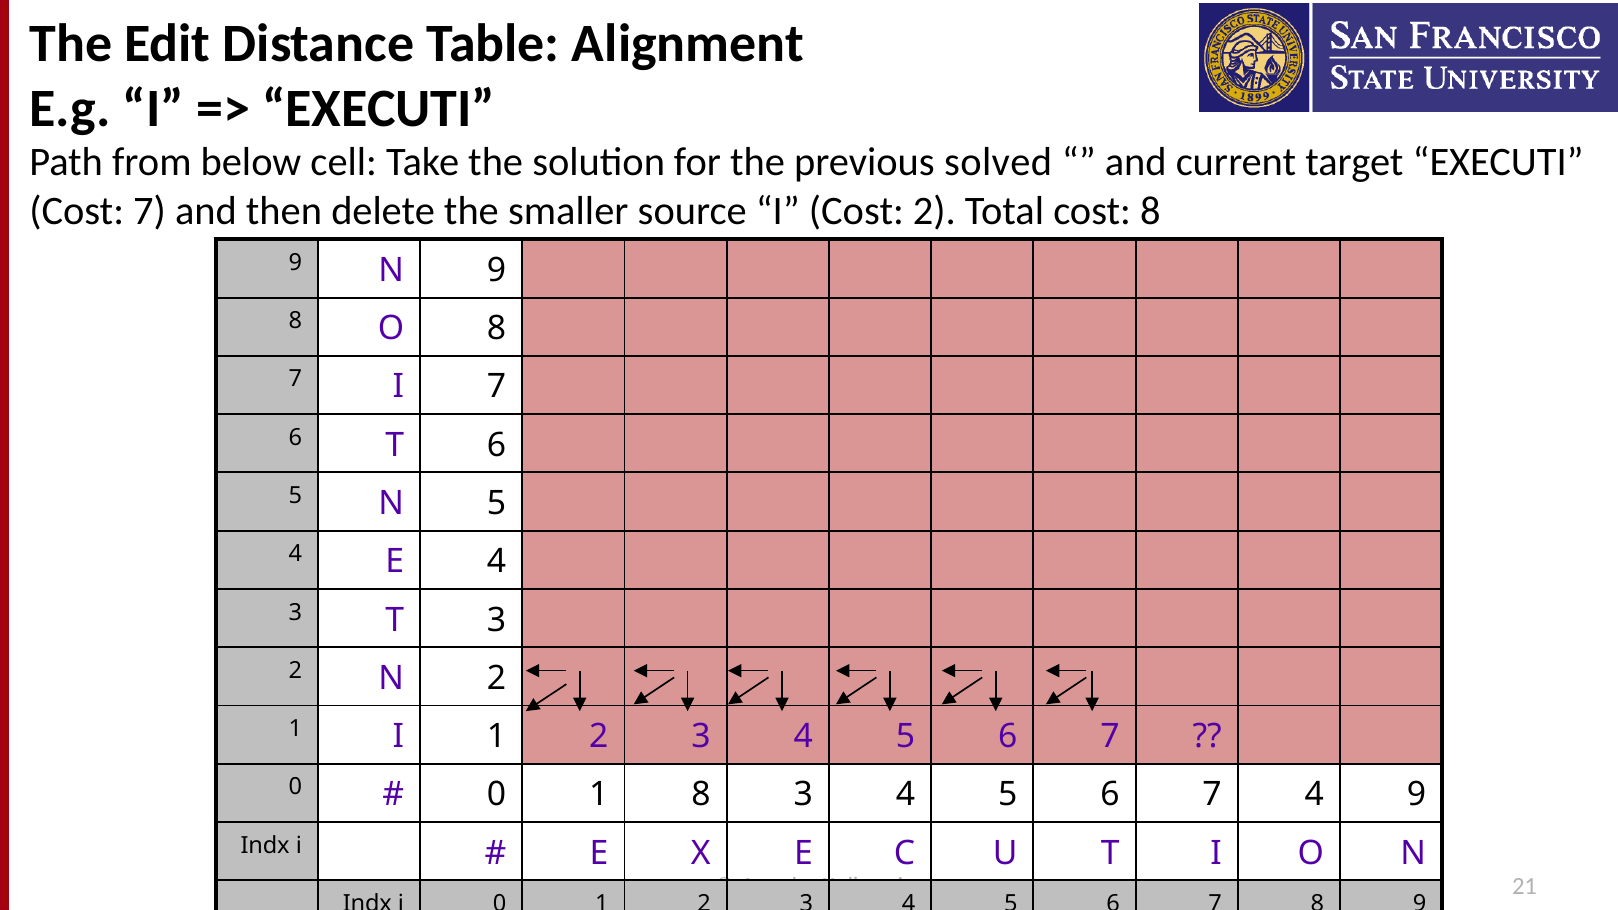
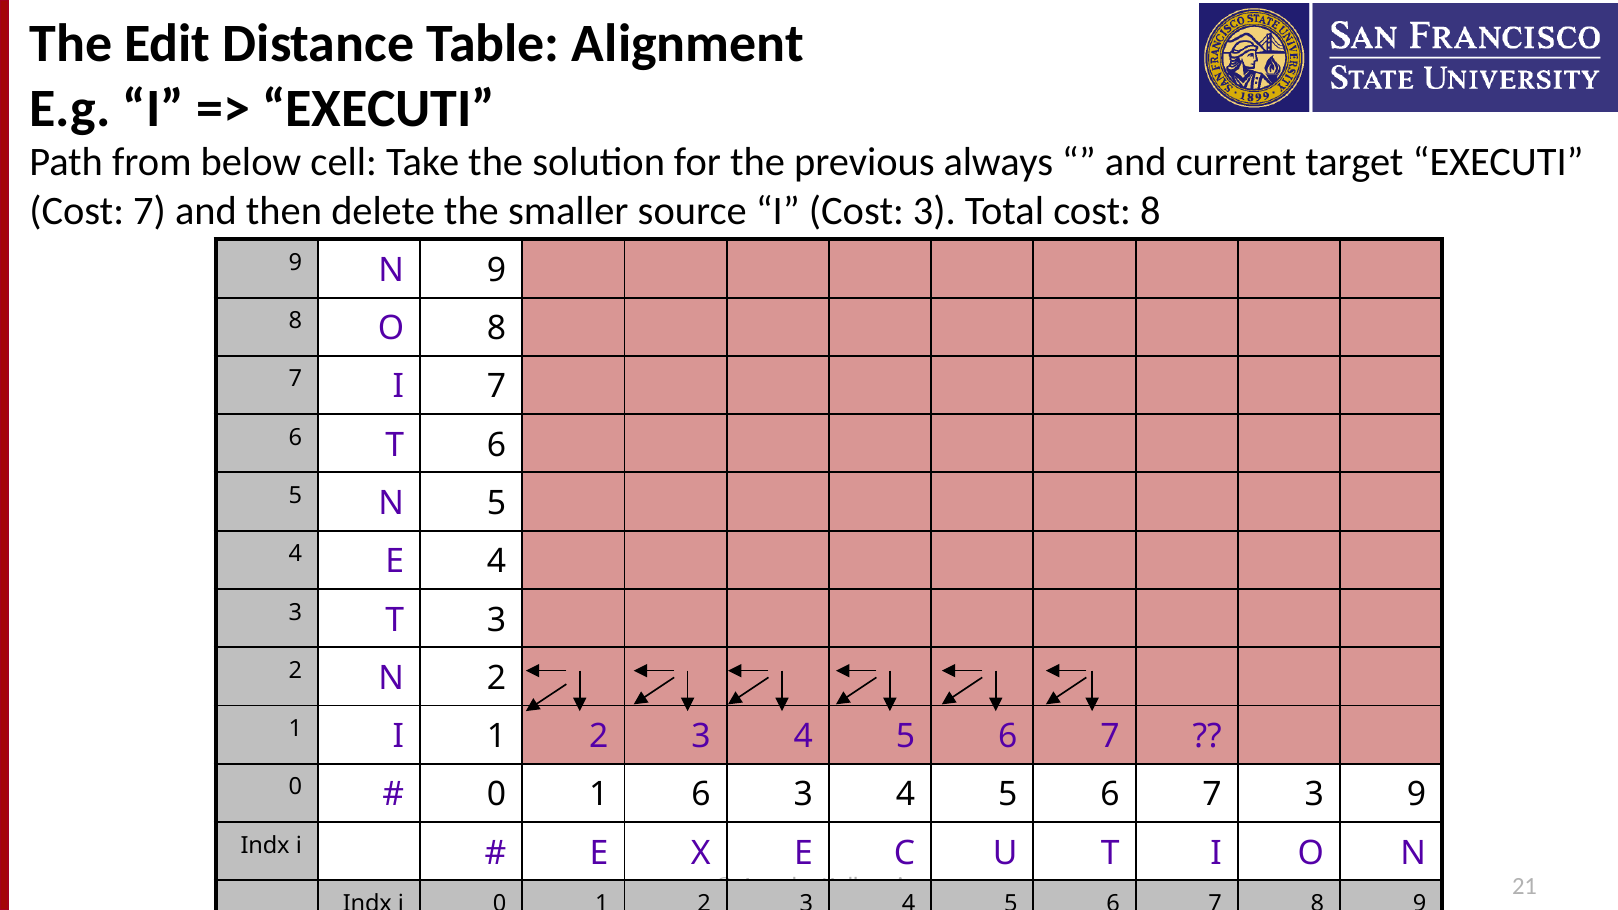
solved: solved -> always
Cost 2: 2 -> 3
1 8: 8 -> 6
7 4: 4 -> 3
